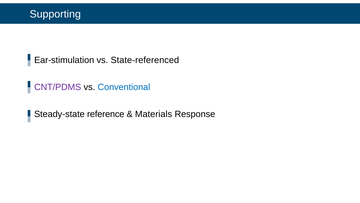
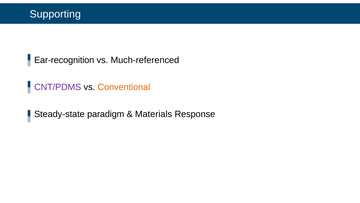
Ear-stimulation: Ear-stimulation -> Ear-recognition
State-referenced: State-referenced -> Much-referenced
Conventional colour: blue -> orange
reference: reference -> paradigm
